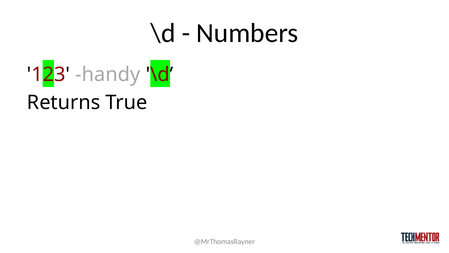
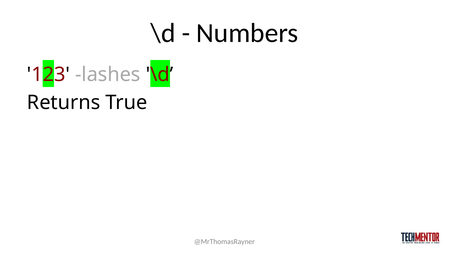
handy: handy -> lashes
